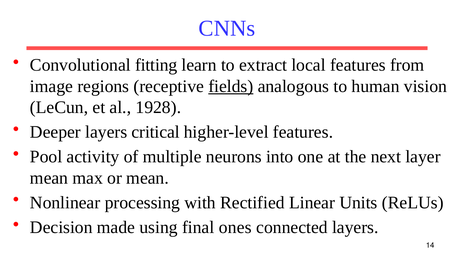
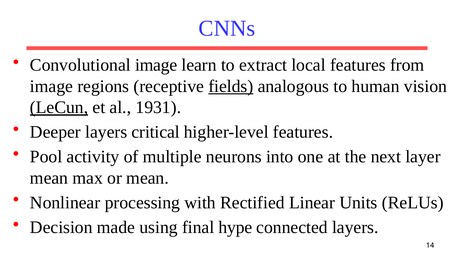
Convolutional fitting: fitting -> image
LeCun underline: none -> present
1928: 1928 -> 1931
ones: ones -> hype
